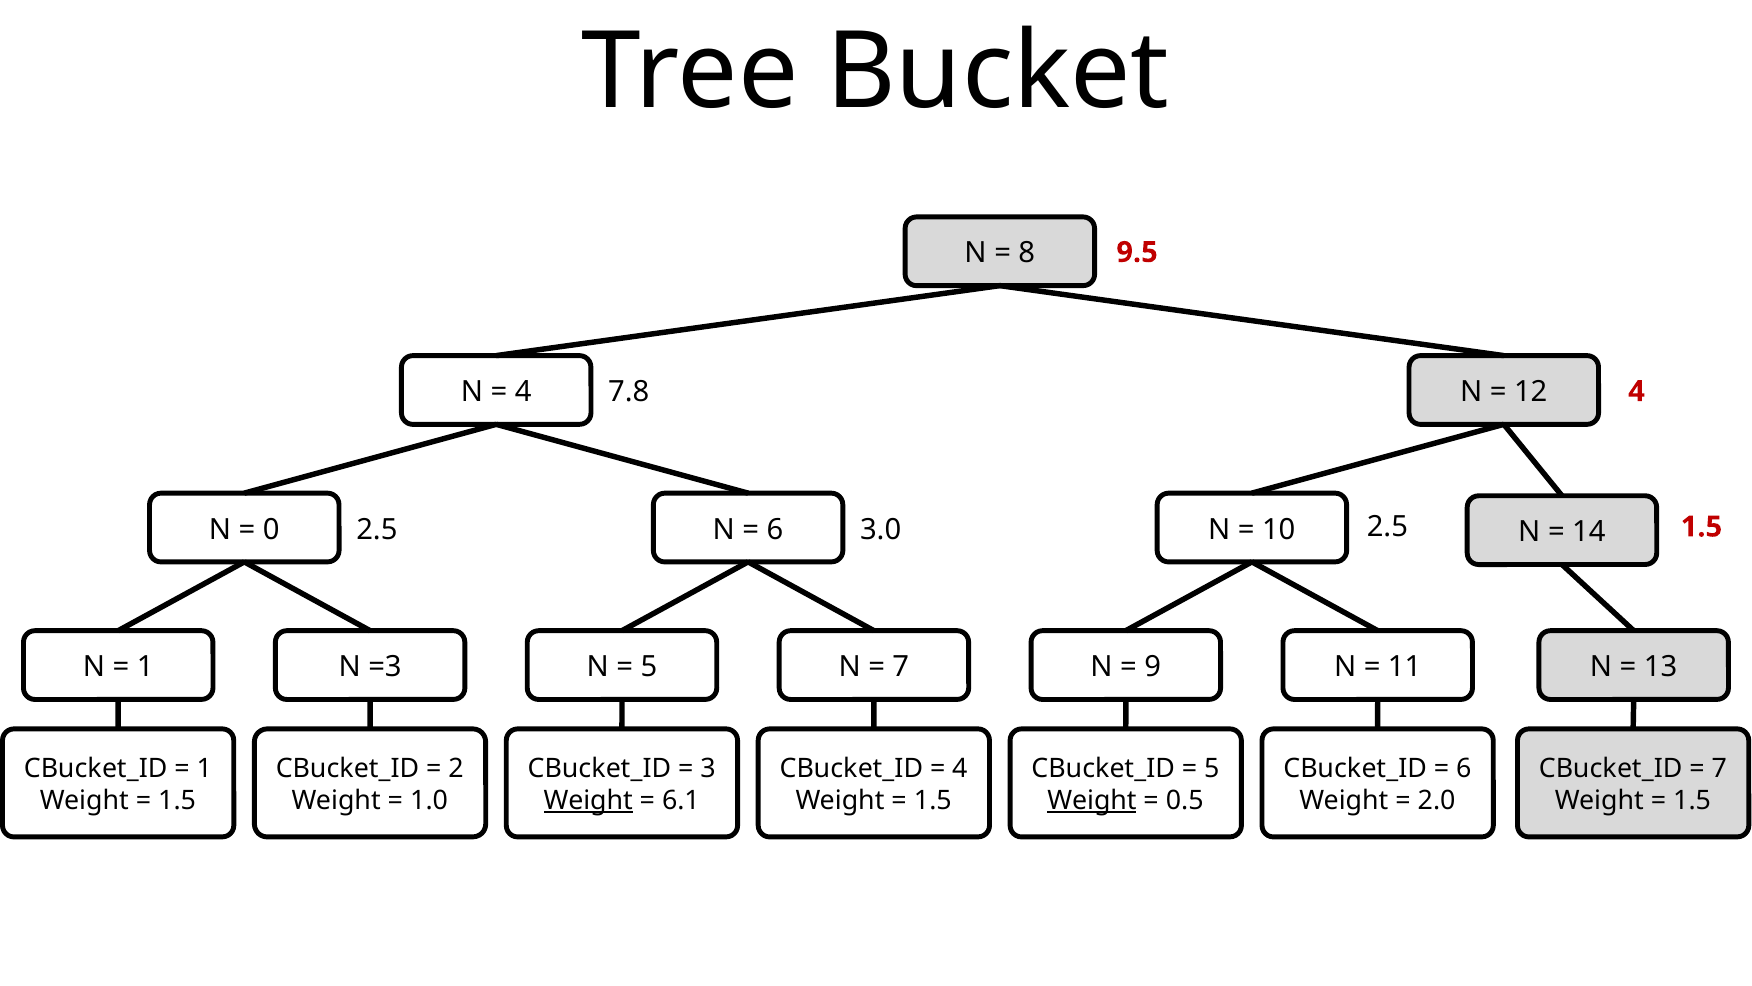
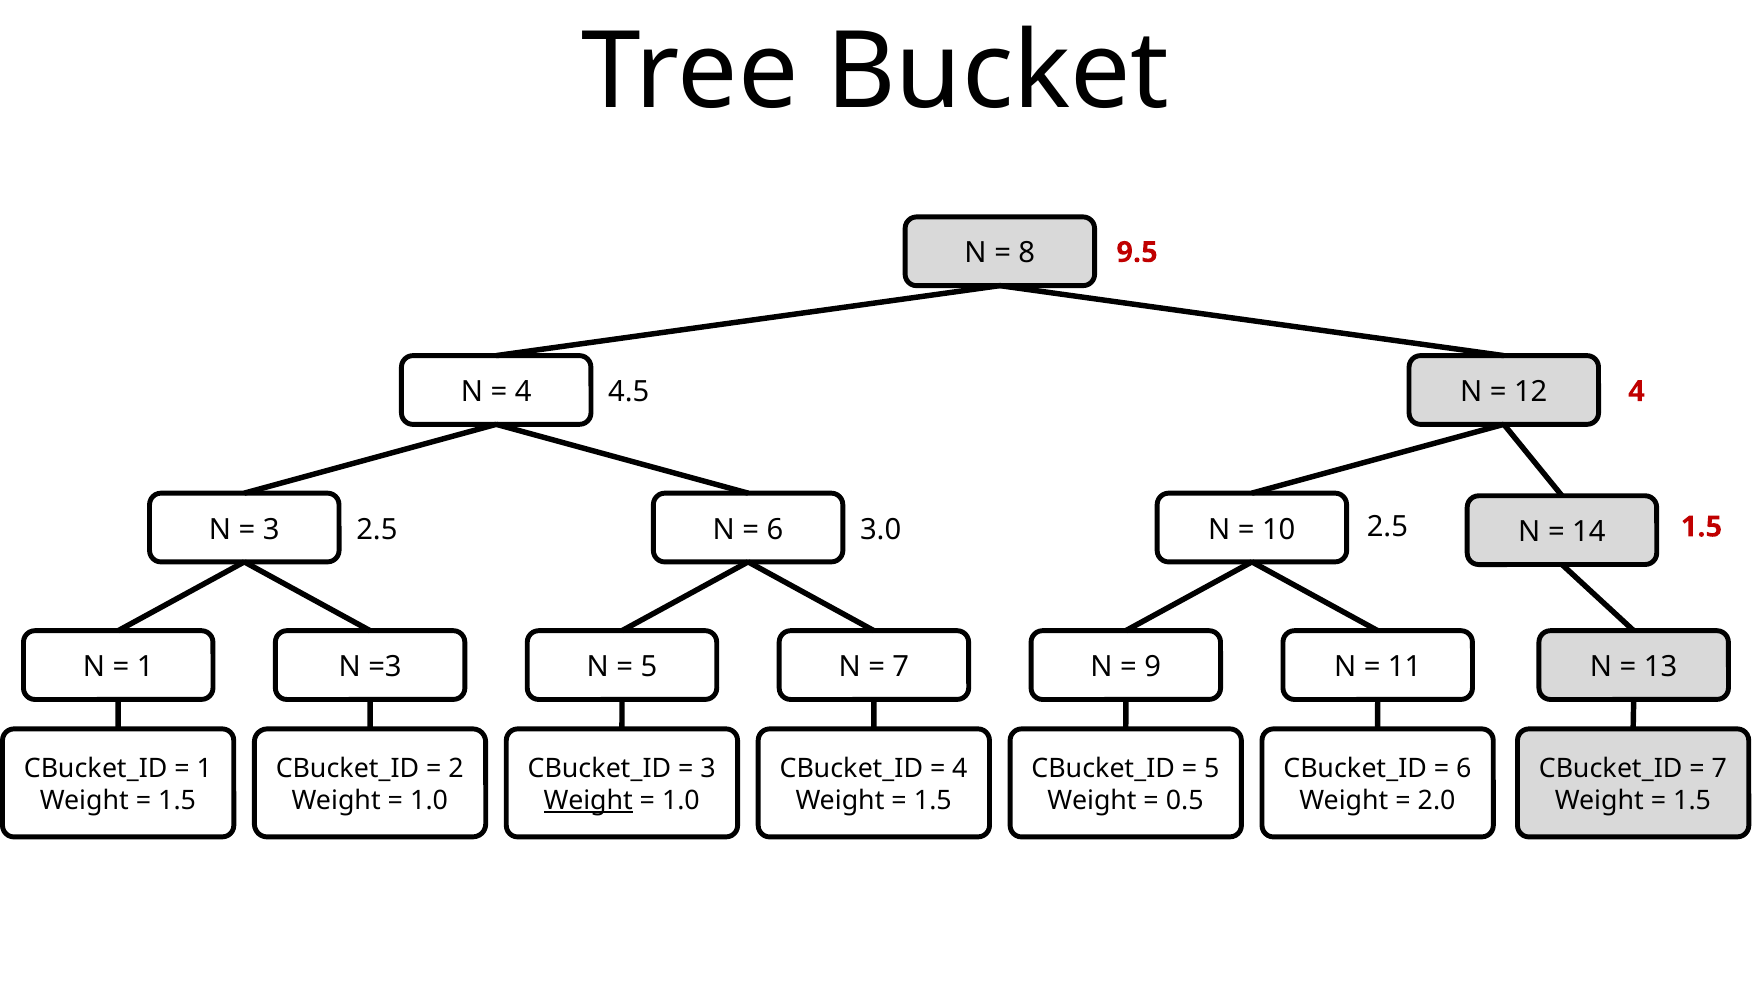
7.8: 7.8 -> 4.5
0 at (271, 529): 0 -> 3
6.1 at (681, 800): 6.1 -> 1.0
Weight at (1092, 800) underline: present -> none
